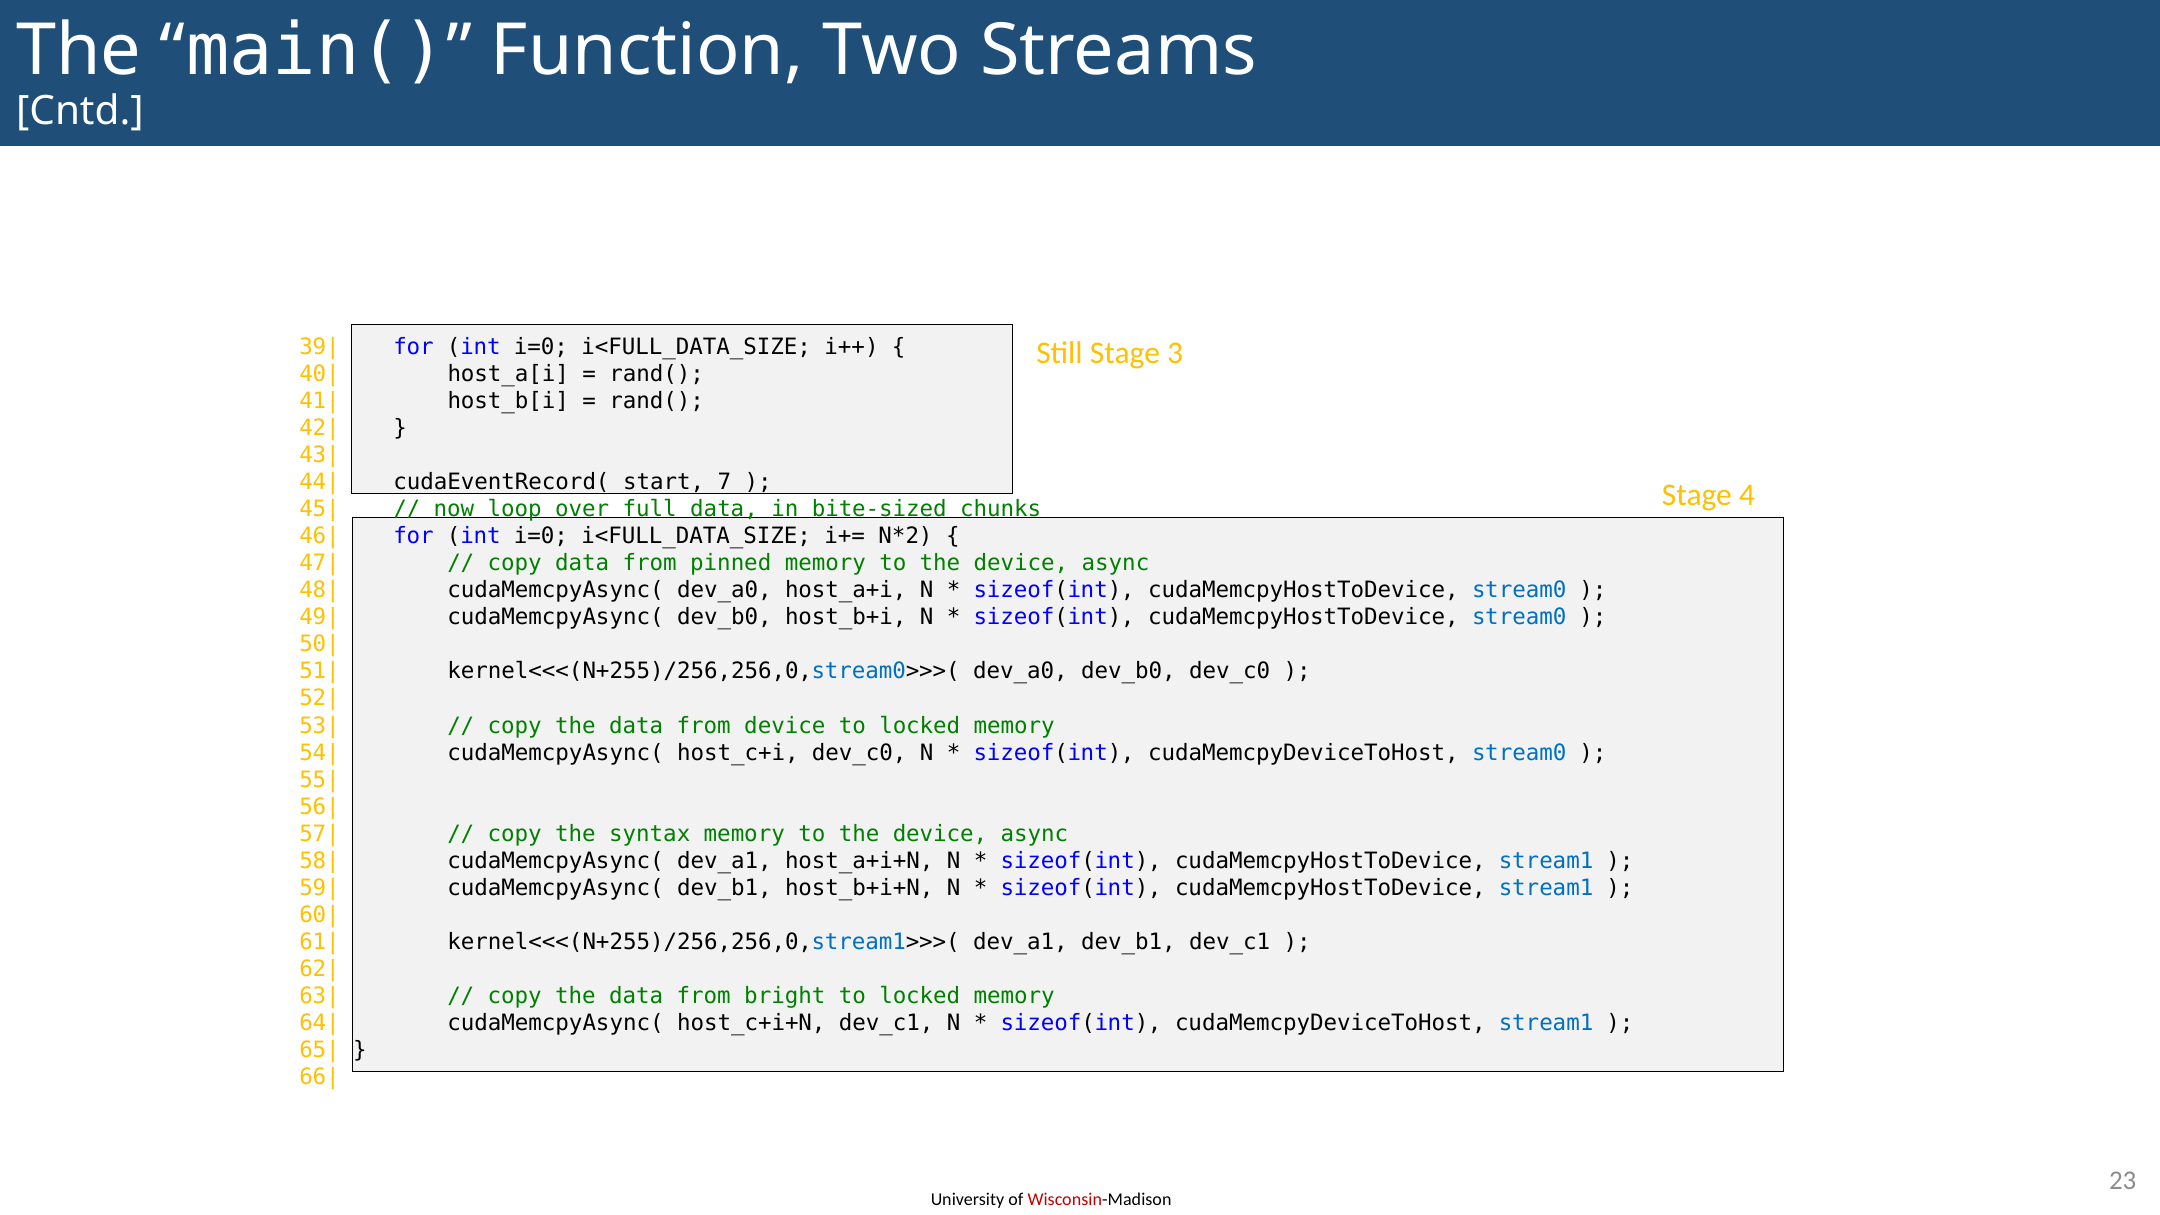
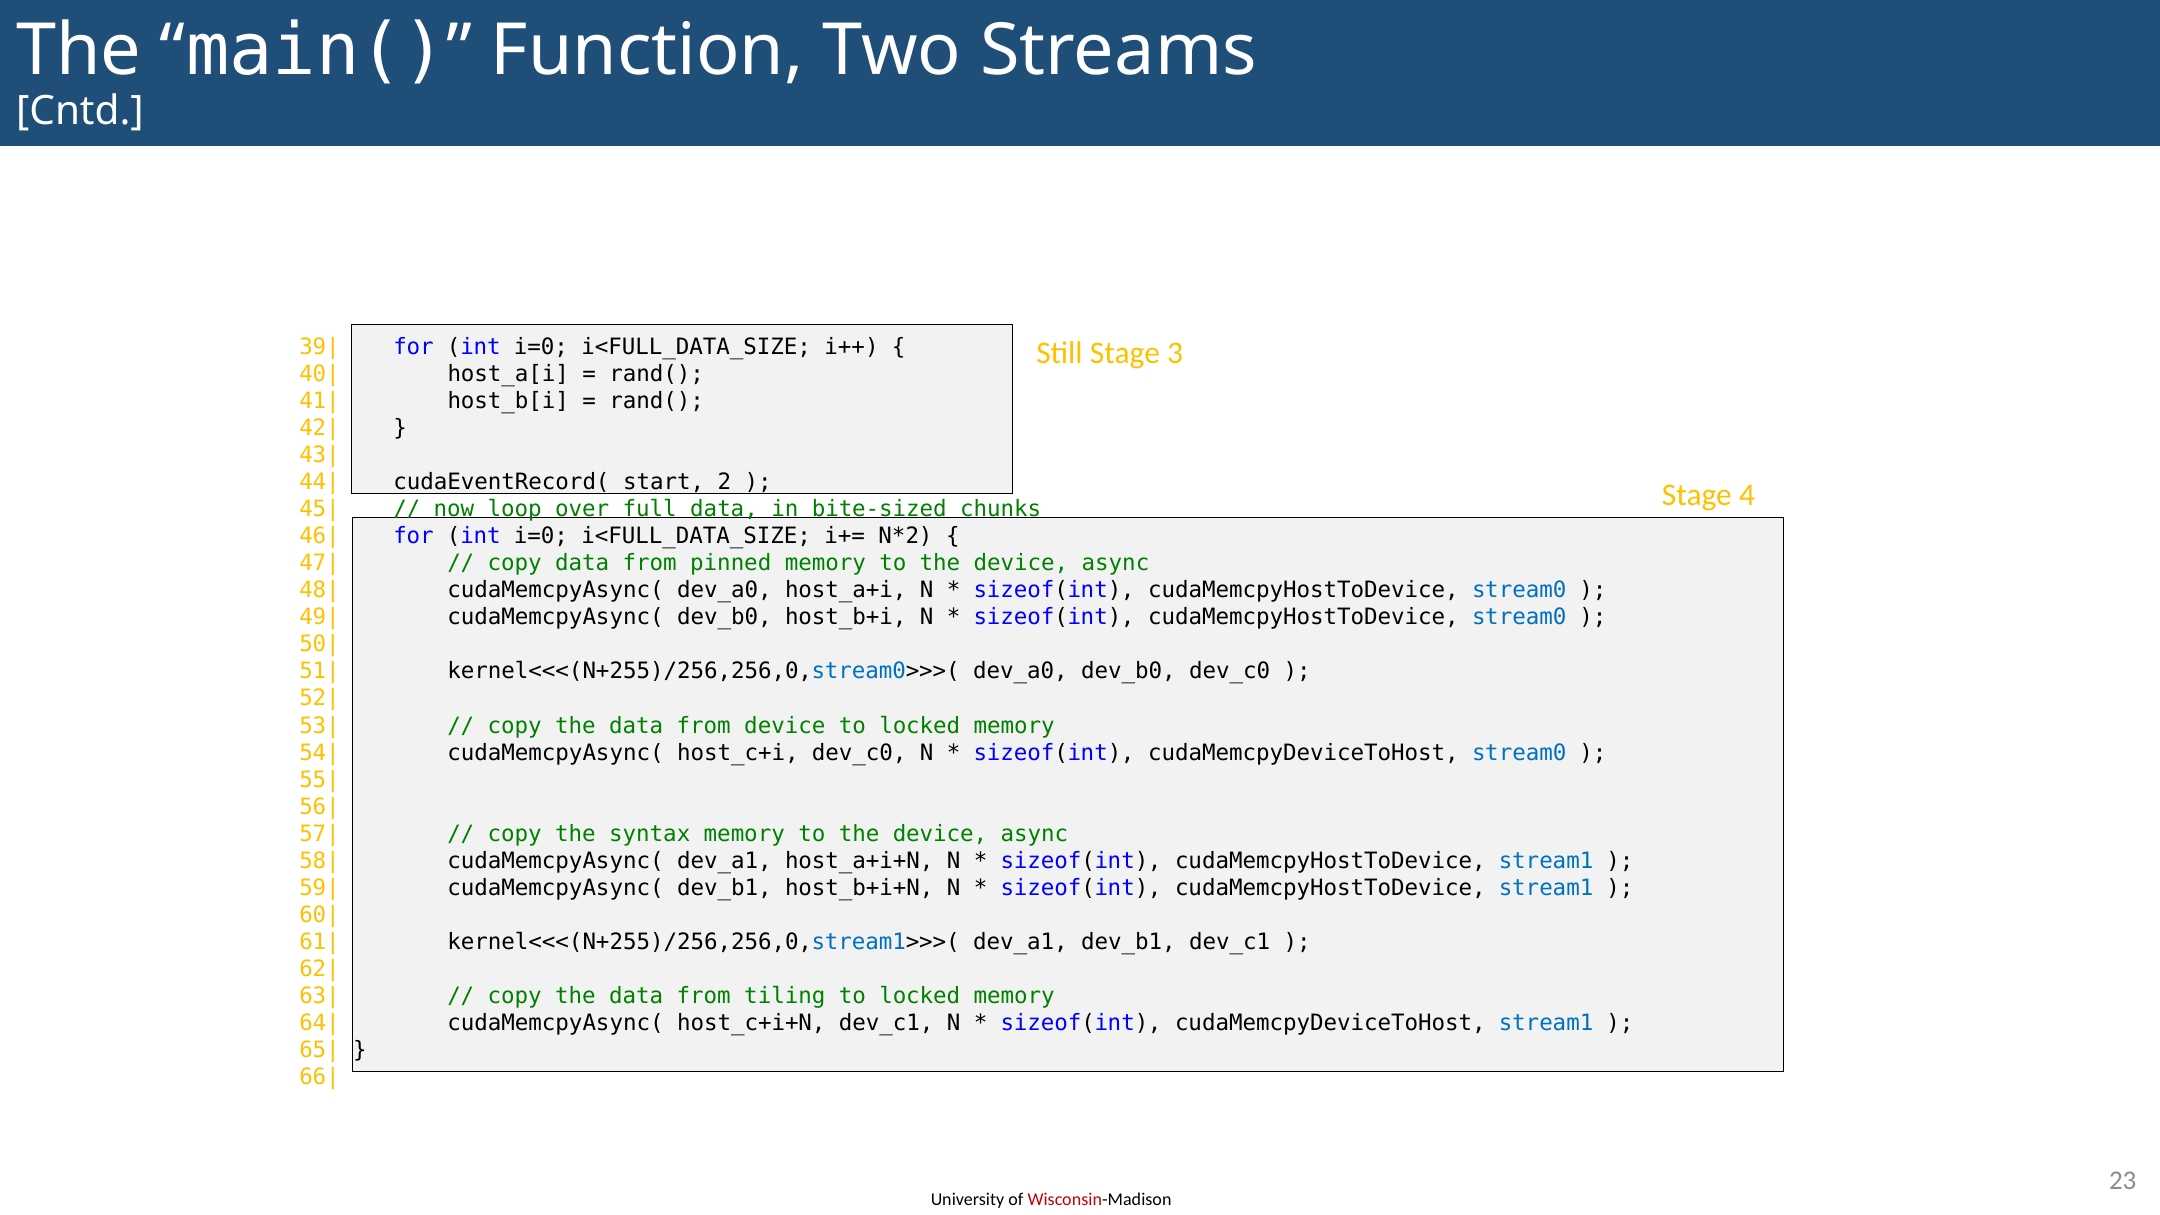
7: 7 -> 2
bright: bright -> tiling
